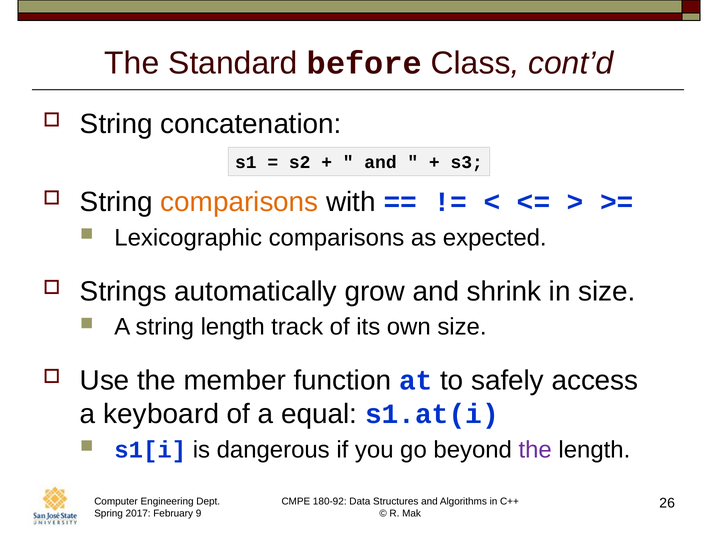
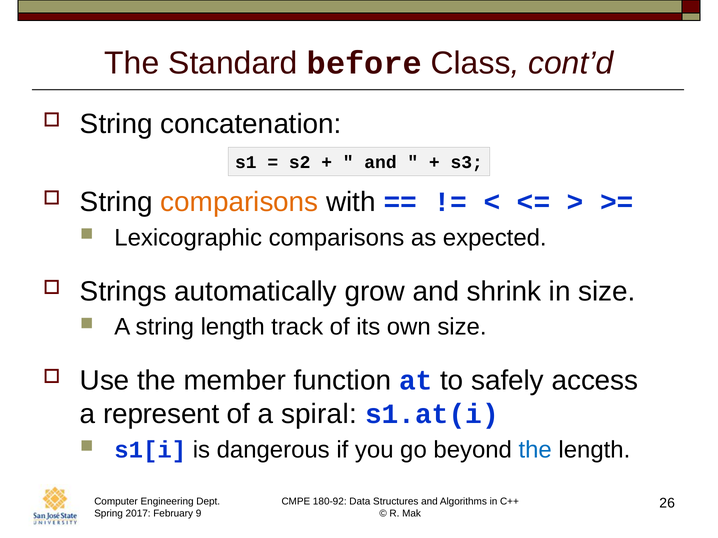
keyboard: keyboard -> represent
equal: equal -> spiral
the at (535, 450) colour: purple -> blue
